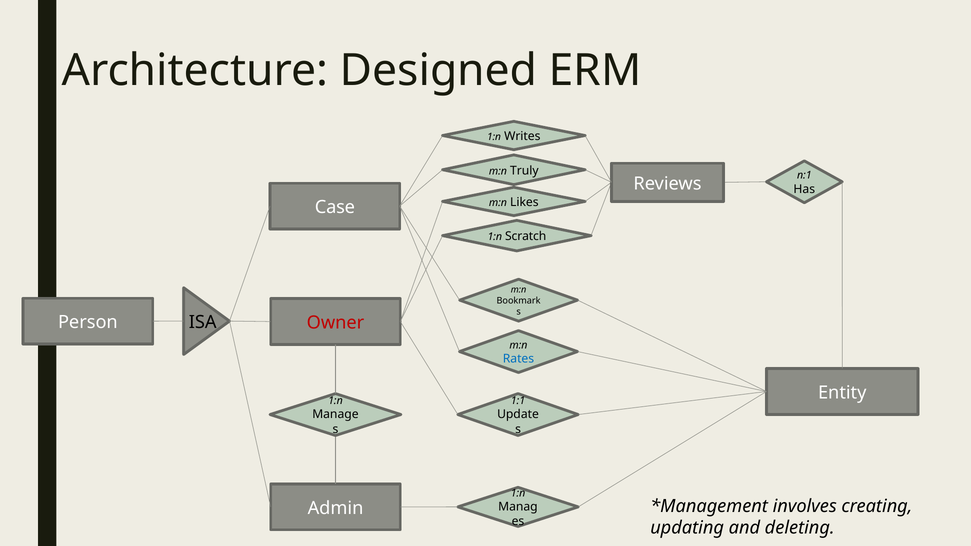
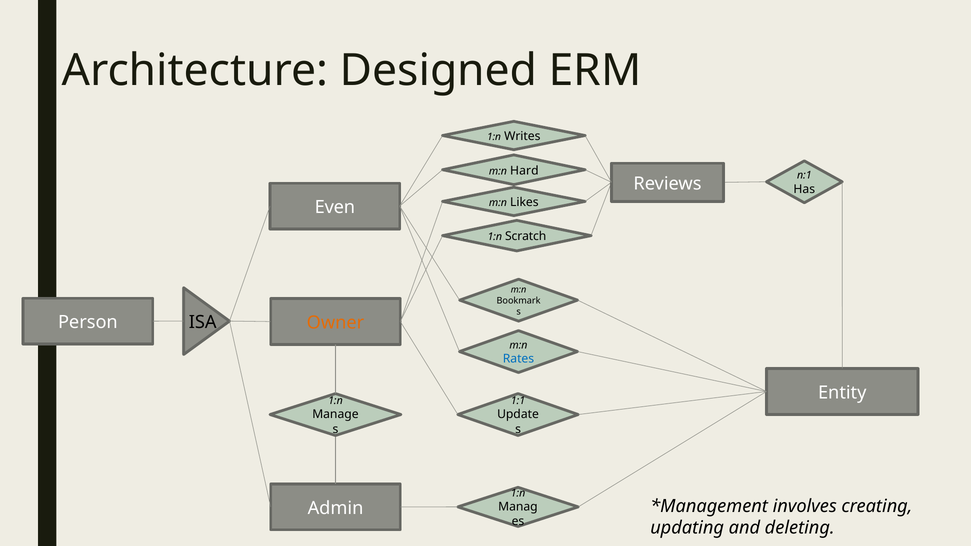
Truly: Truly -> Hard
Case: Case -> Even
Owner colour: red -> orange
